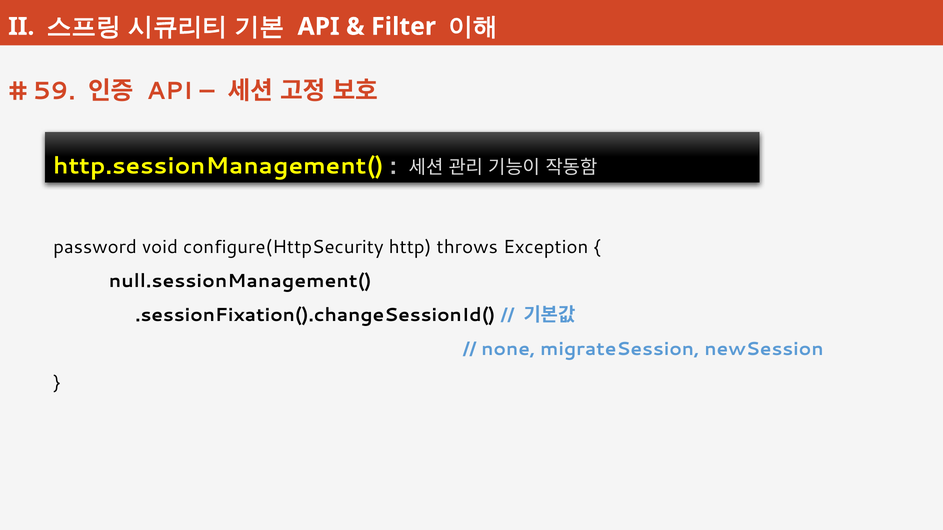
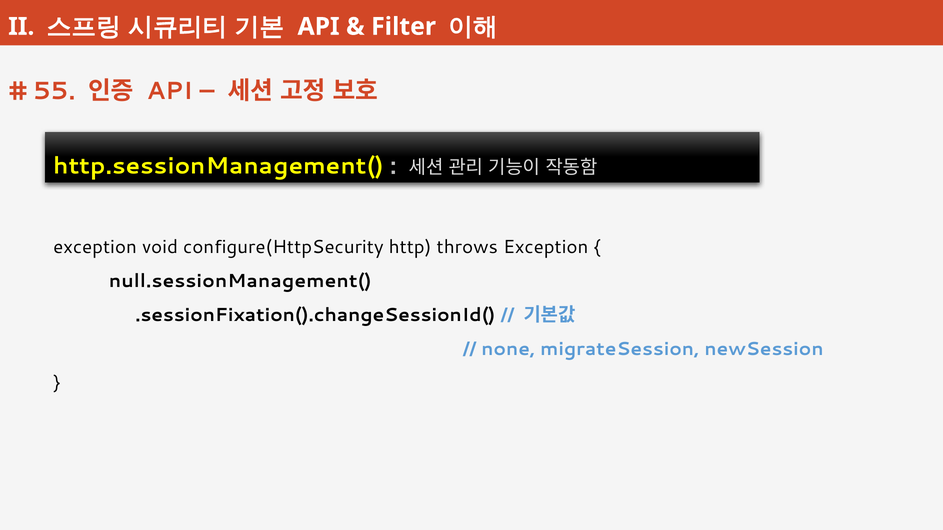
59: 59 -> 55
password at (95, 247): password -> exception
